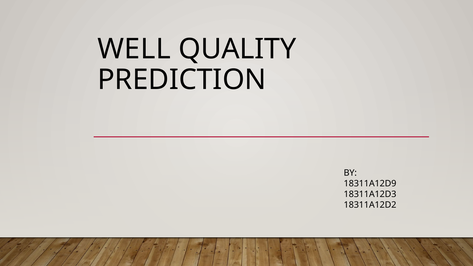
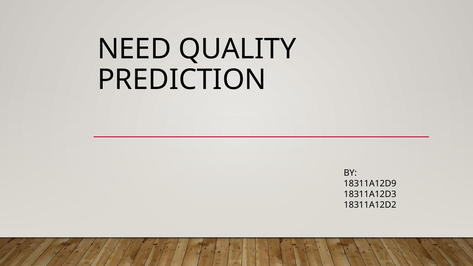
WELL: WELL -> NEED
